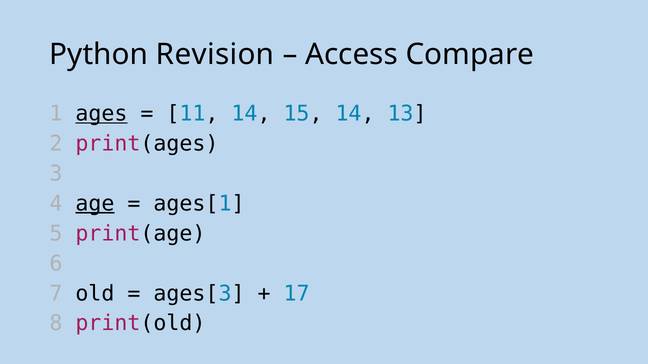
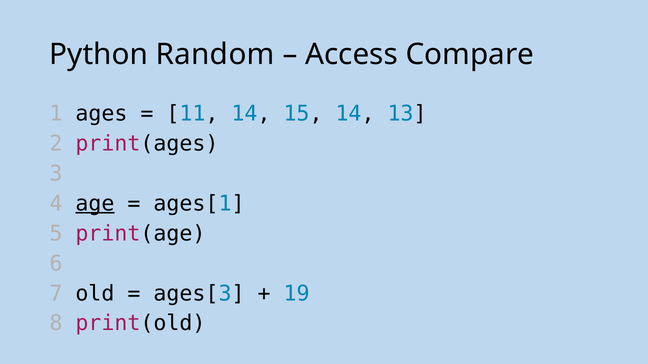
Revision: Revision -> Random
ages underline: present -> none
17: 17 -> 19
